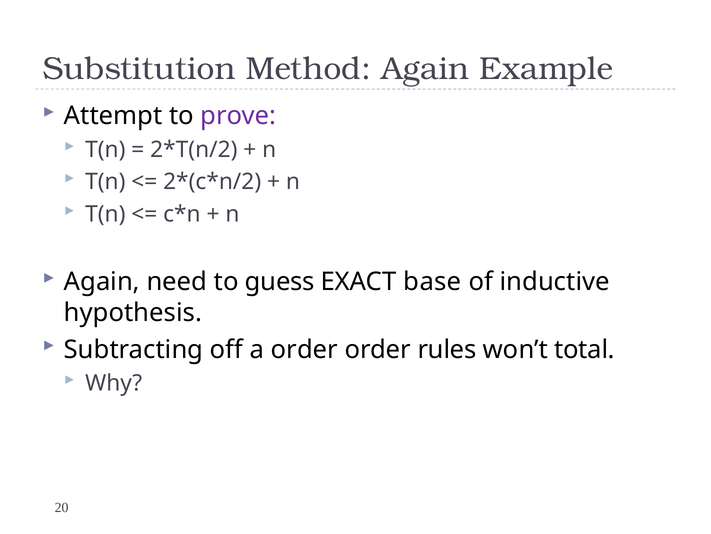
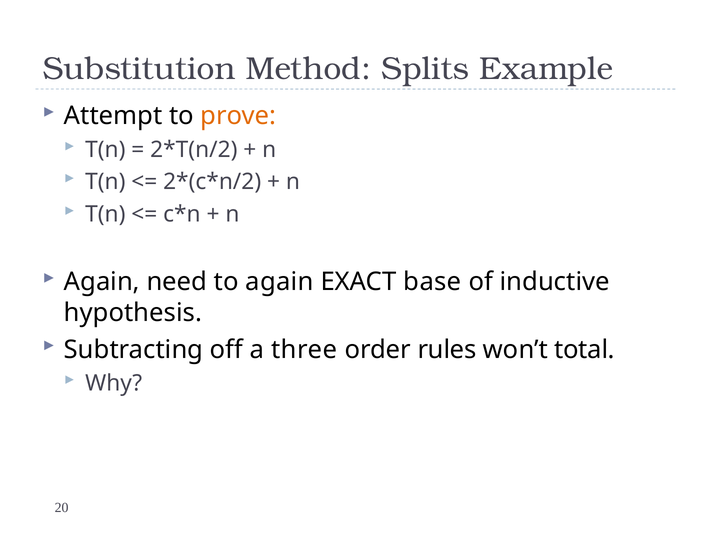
Method Again: Again -> Splits
prove colour: purple -> orange
to guess: guess -> again
a order: order -> three
